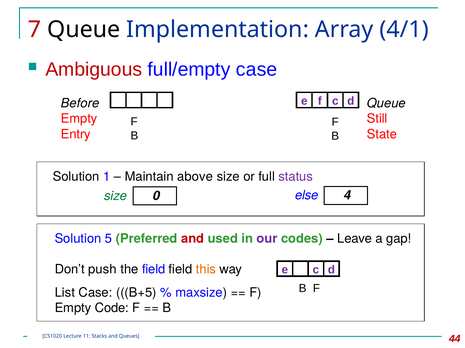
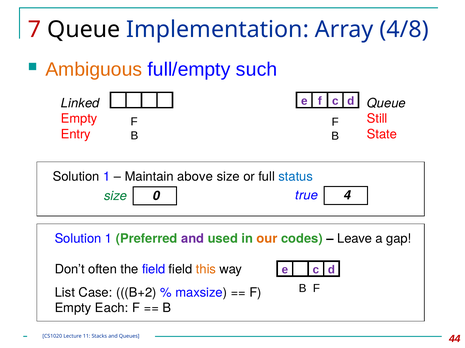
4/1: 4/1 -> 4/8
Ambiguous colour: red -> orange
full/empty case: case -> such
Before: Before -> Linked
status colour: purple -> blue
else: else -> true
5 at (109, 239): 5 -> 1
and at (193, 239) colour: red -> purple
our colour: purple -> orange
push: push -> often
B+5: B+5 -> B+2
Code: Code -> Each
